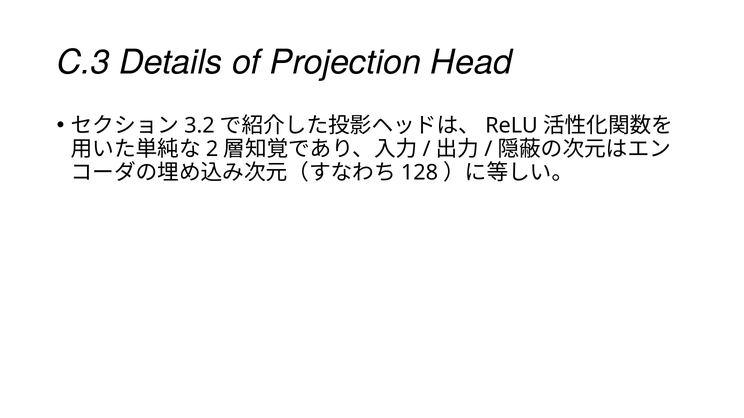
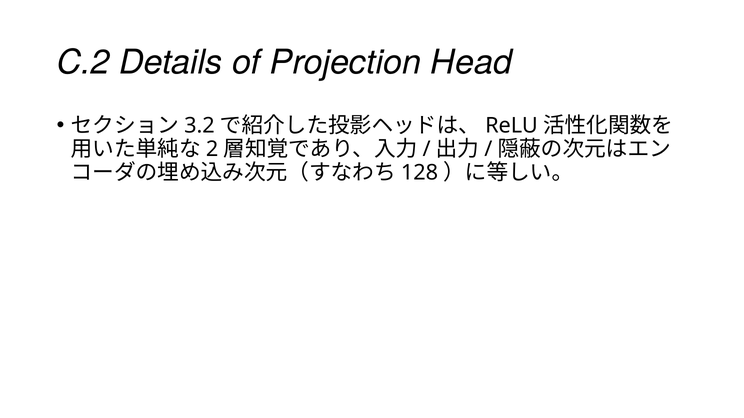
C.3: C.3 -> C.2
